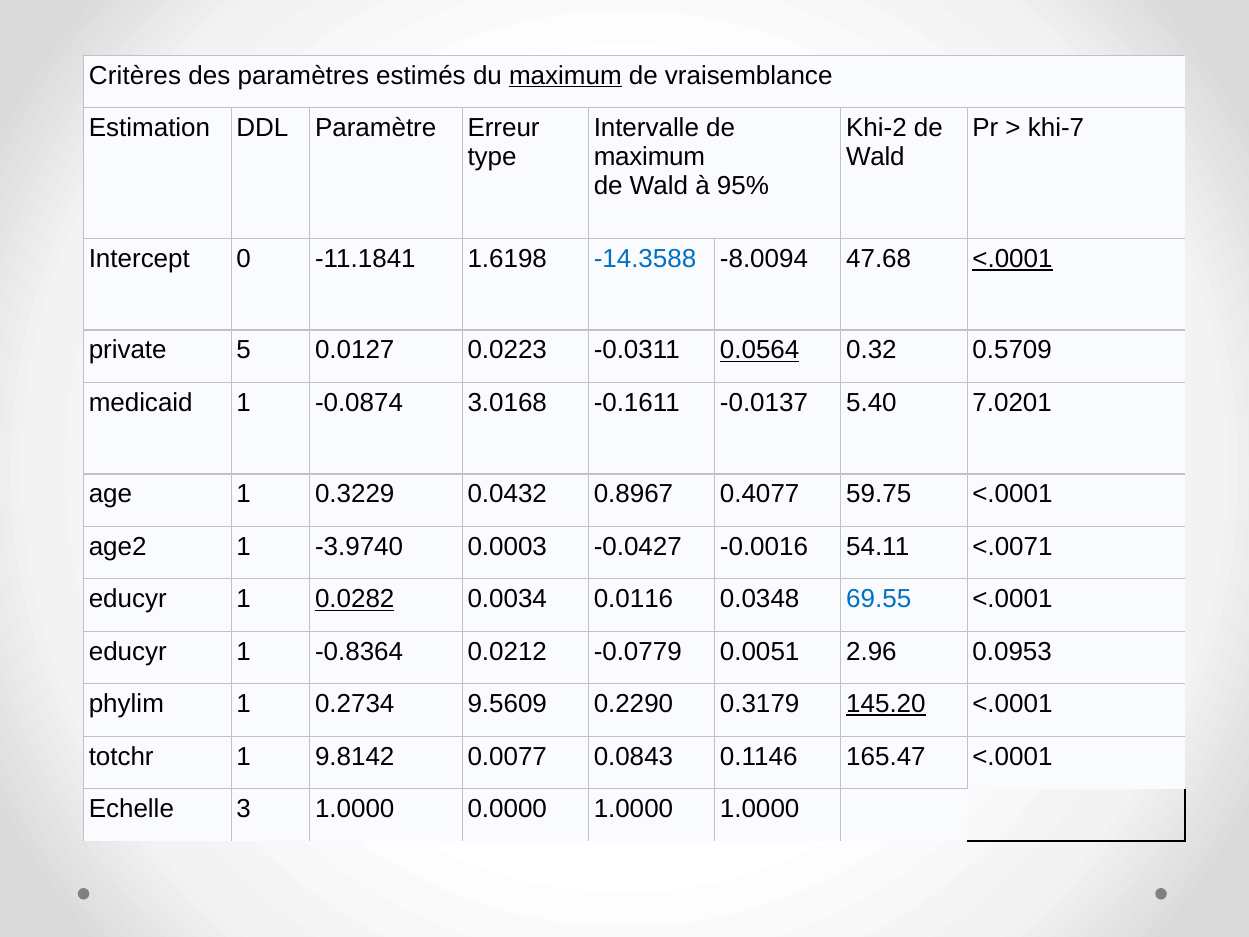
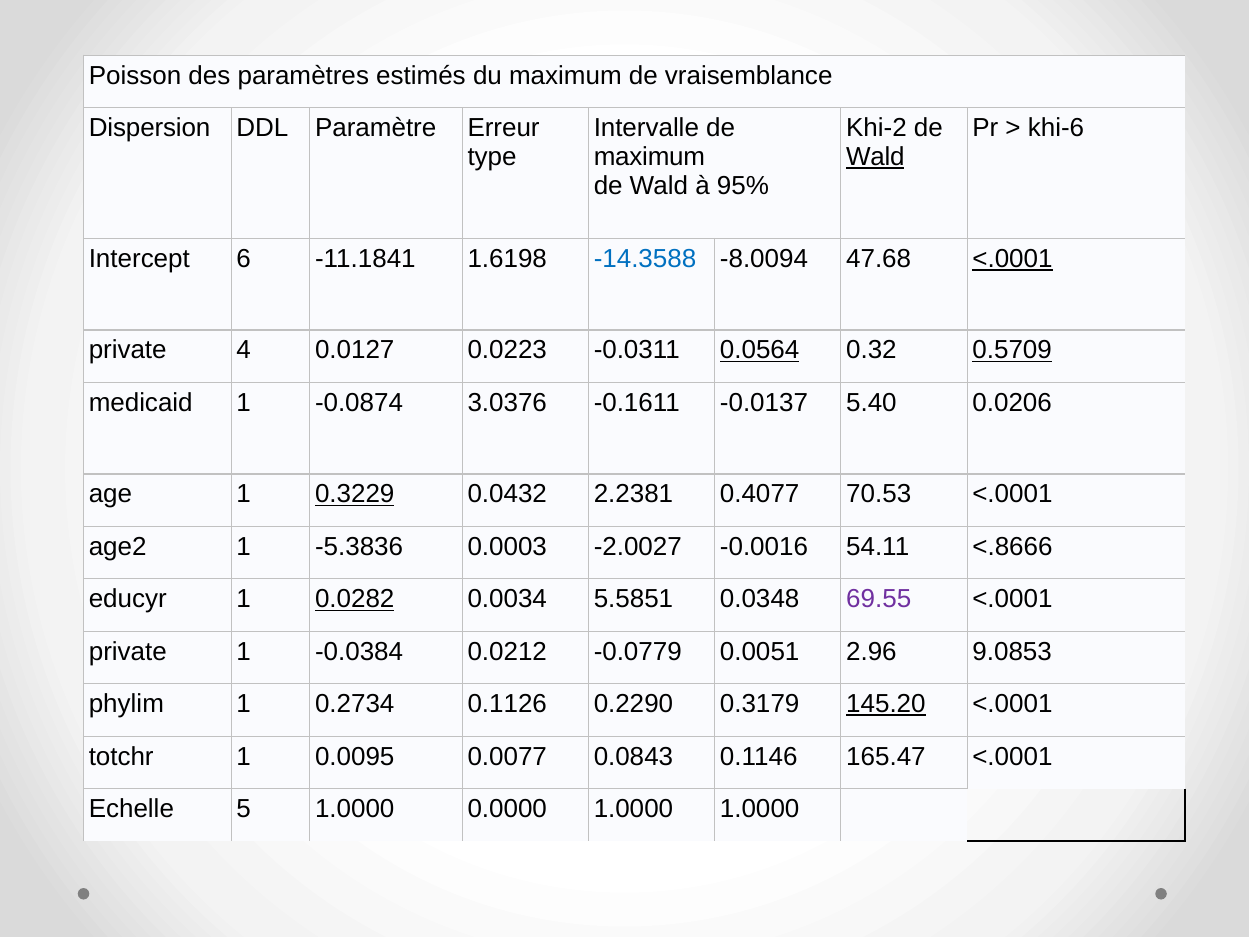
Critères: Critères -> Poisson
maximum at (565, 76) underline: present -> none
Estimation: Estimation -> Dispersion
khi-7: khi-7 -> khi-6
Wald at (875, 157) underline: none -> present
0: 0 -> 6
5: 5 -> 4
0.5709 underline: none -> present
3.0168: 3.0168 -> 3.0376
7.0201: 7.0201 -> 0.0206
0.3229 underline: none -> present
0.8967: 0.8967 -> 2.2381
59.75: 59.75 -> 70.53
-3.9740: -3.9740 -> -5.3836
-0.0427: -0.0427 -> -2.0027
<.0071: <.0071 -> <.8666
0.0116: 0.0116 -> 5.5851
69.55 colour: blue -> purple
educyr at (128, 651): educyr -> private
-0.8364: -0.8364 -> -0.0384
0.0953: 0.0953 -> 9.0853
9.5609: 9.5609 -> 0.1126
9.8142: 9.8142 -> 0.0095
3: 3 -> 5
